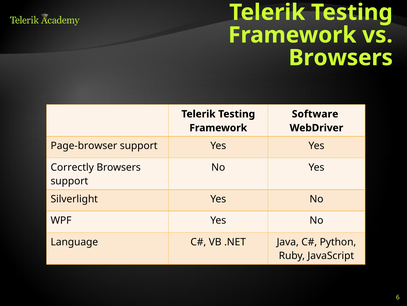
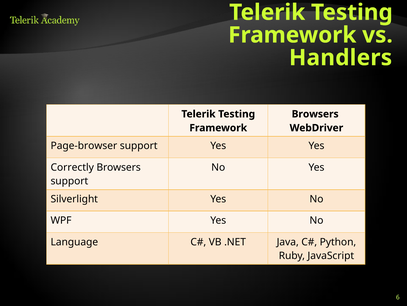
Browsers at (341, 58): Browsers -> Handlers
Software at (315, 114): Software -> Browsers
